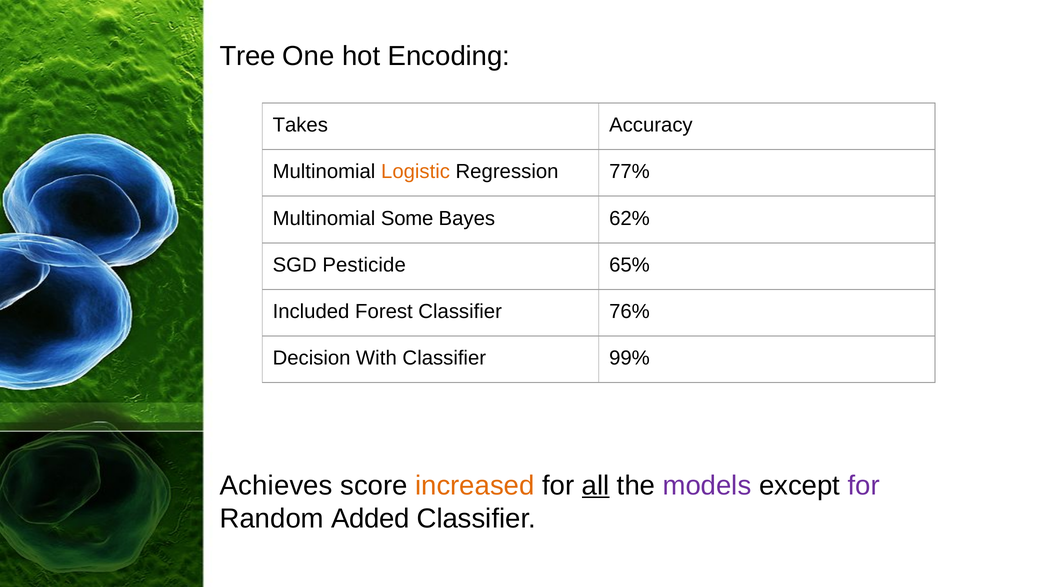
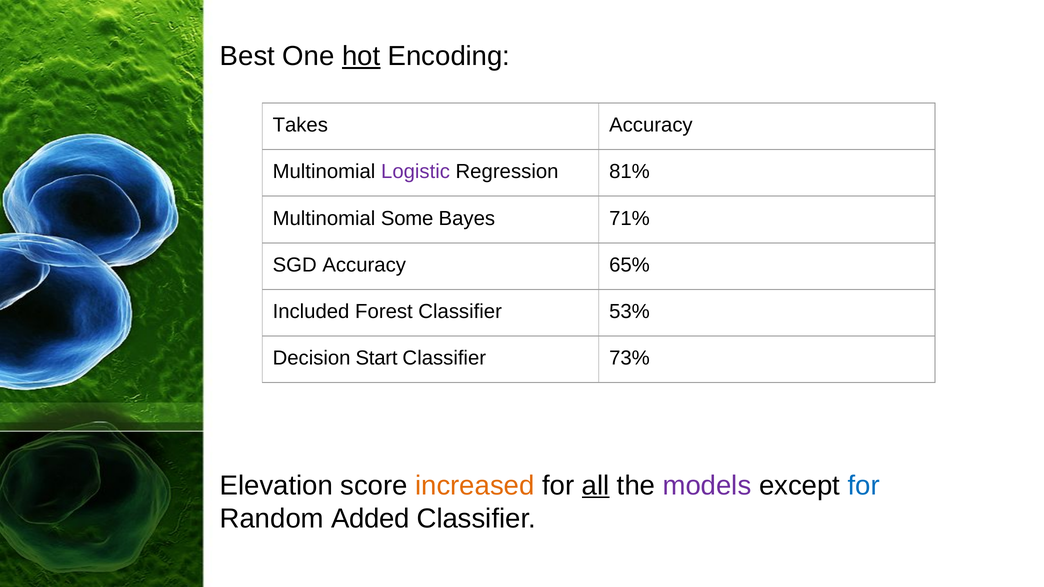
Tree: Tree -> Best
hot underline: none -> present
Logistic colour: orange -> purple
77%: 77% -> 81%
62%: 62% -> 71%
SGD Pesticide: Pesticide -> Accuracy
76%: 76% -> 53%
With: With -> Start
99%: 99% -> 73%
Achieves: Achieves -> Elevation
for at (864, 486) colour: purple -> blue
